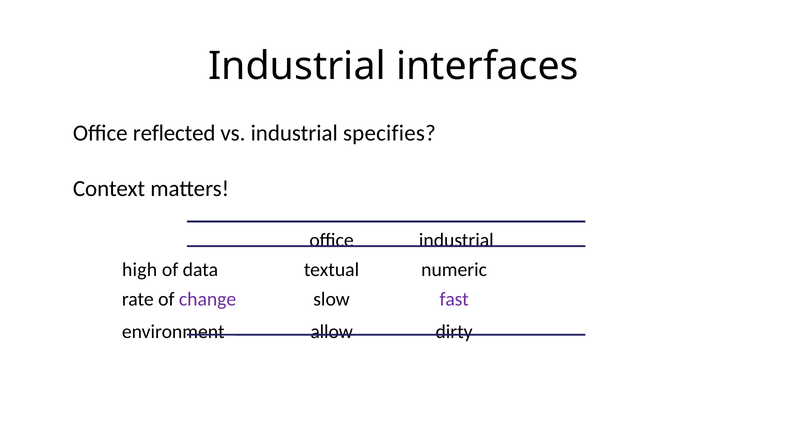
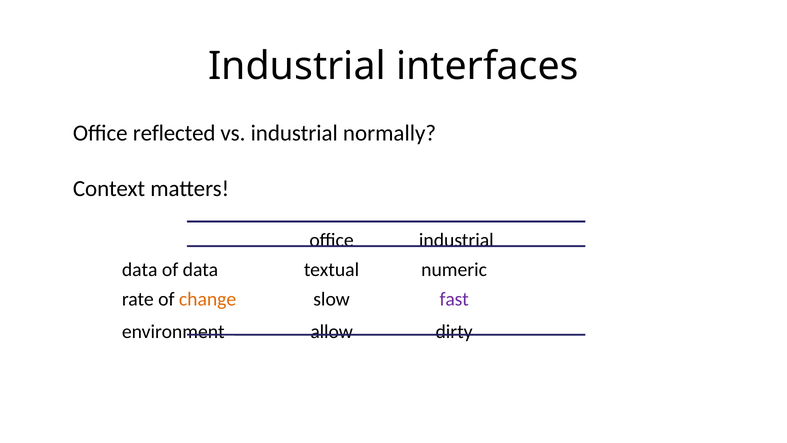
specifies: specifies -> normally
high at (140, 270): high -> data
change colour: purple -> orange
